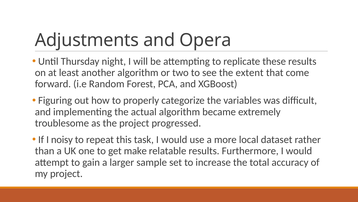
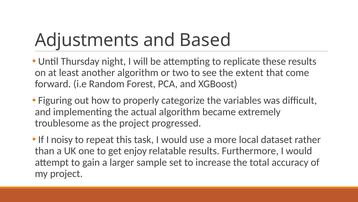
Opera: Opera -> Based
make: make -> enjoy
